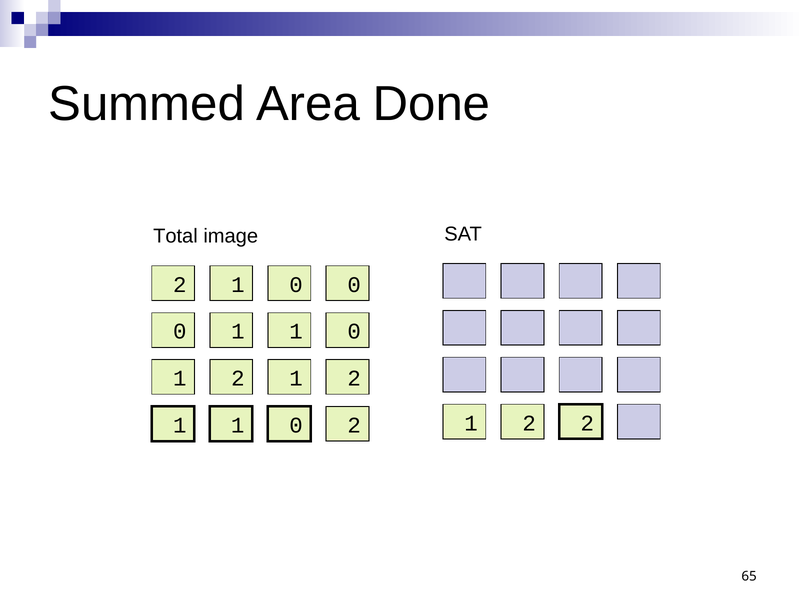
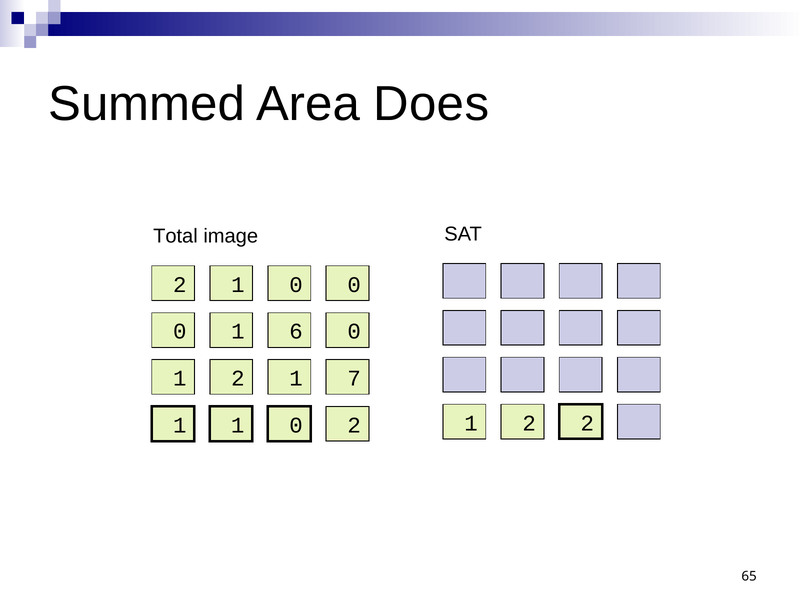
Done: Done -> Does
0 1 1: 1 -> 6
1 2 1 2: 2 -> 7
